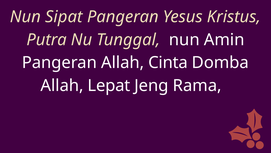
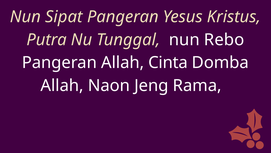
Amin: Amin -> Rebo
Lepat: Lepat -> Naon
